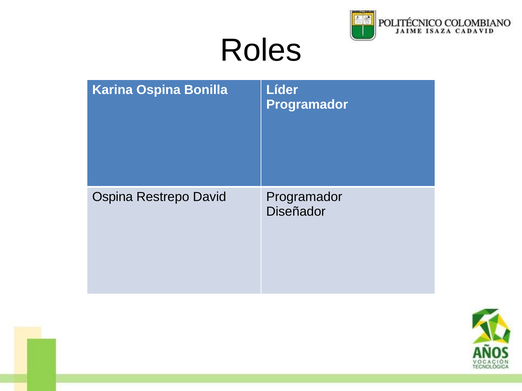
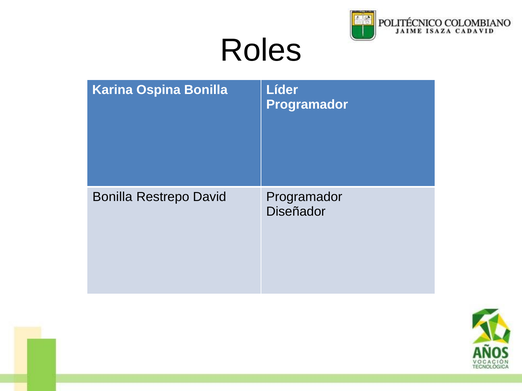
Ospina at (113, 197): Ospina -> Bonilla
